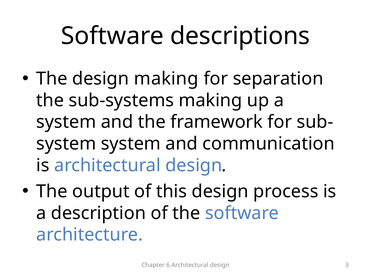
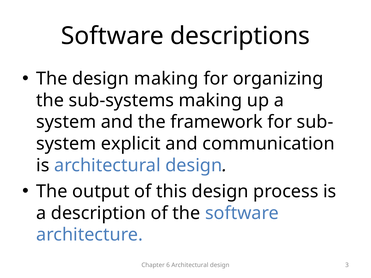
separation: separation -> organizing
system system: system -> explicit
